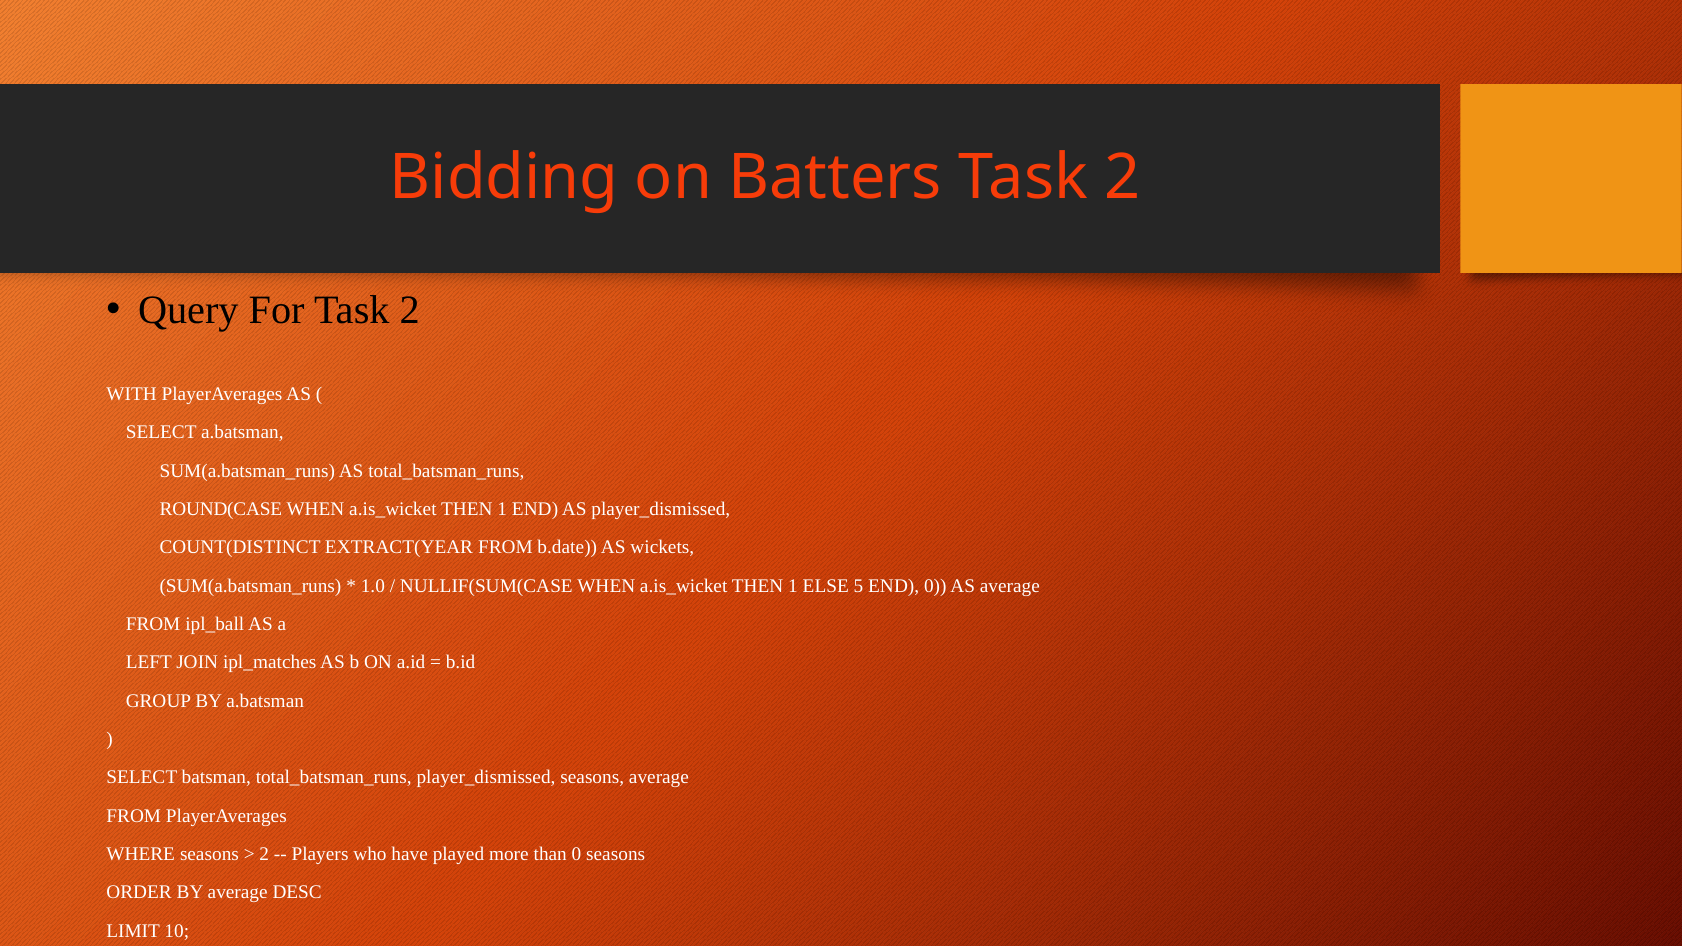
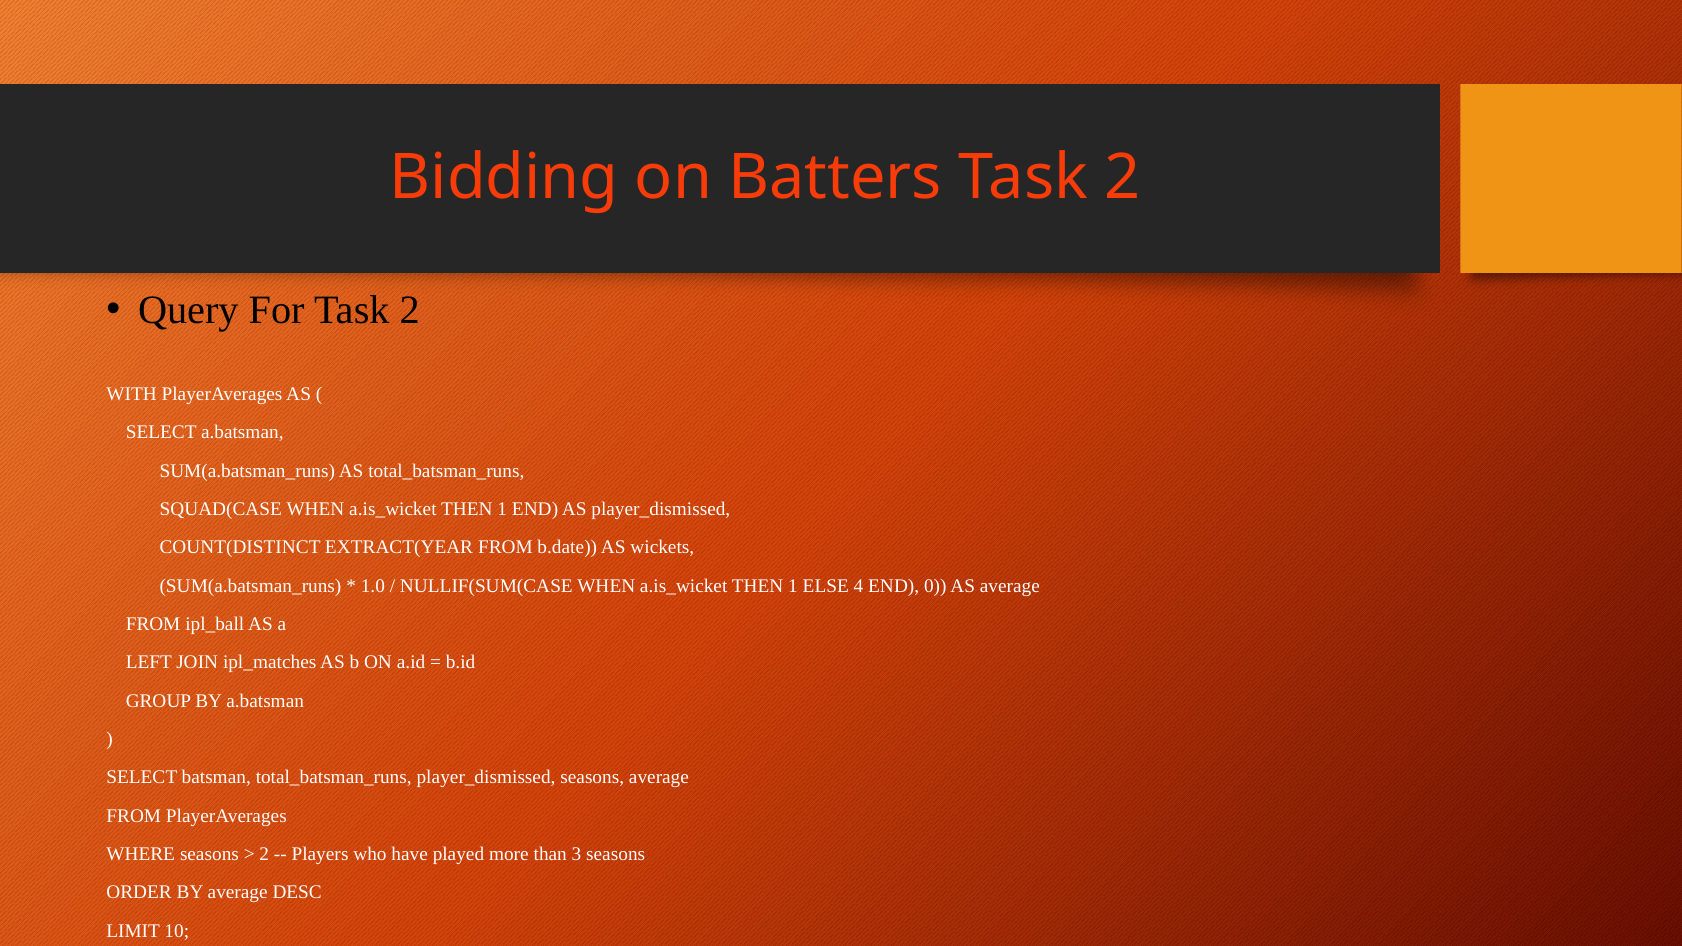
ROUND(CASE: ROUND(CASE -> SQUAD(CASE
5: 5 -> 4
than 0: 0 -> 3
